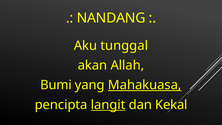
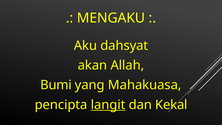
NANDANG: NANDANG -> MENGAKU
tunggal: tunggal -> dahsyat
Mahakuasa underline: present -> none
